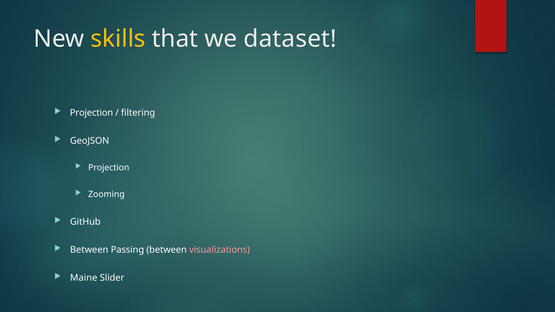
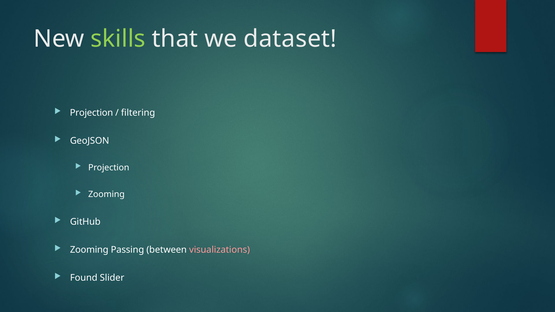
skills colour: yellow -> light green
Between at (89, 250): Between -> Zooming
Maine: Maine -> Found
